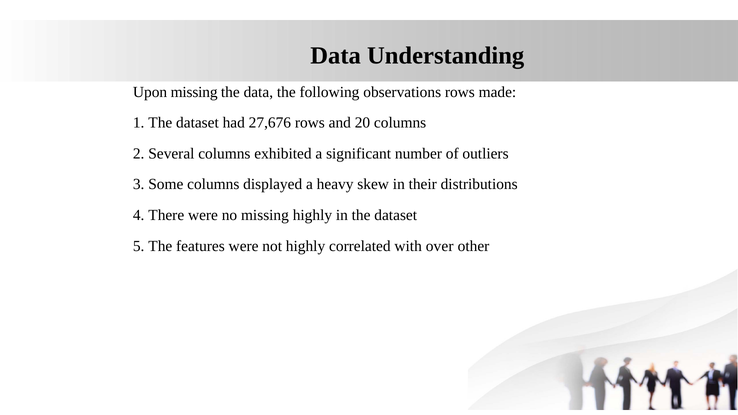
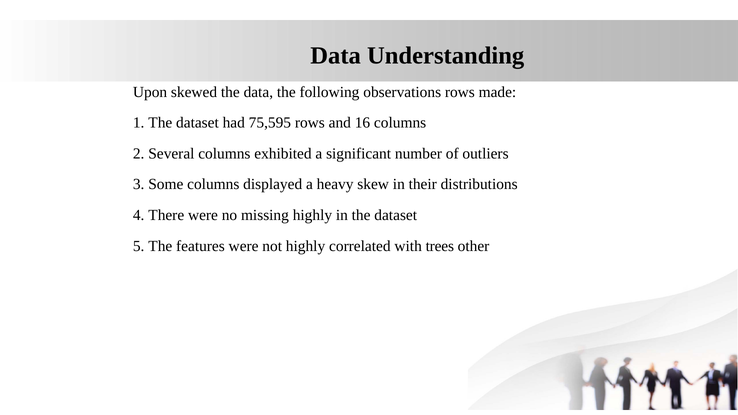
Upon missing: missing -> skewed
27,676: 27,676 -> 75,595
20: 20 -> 16
over: over -> trees
